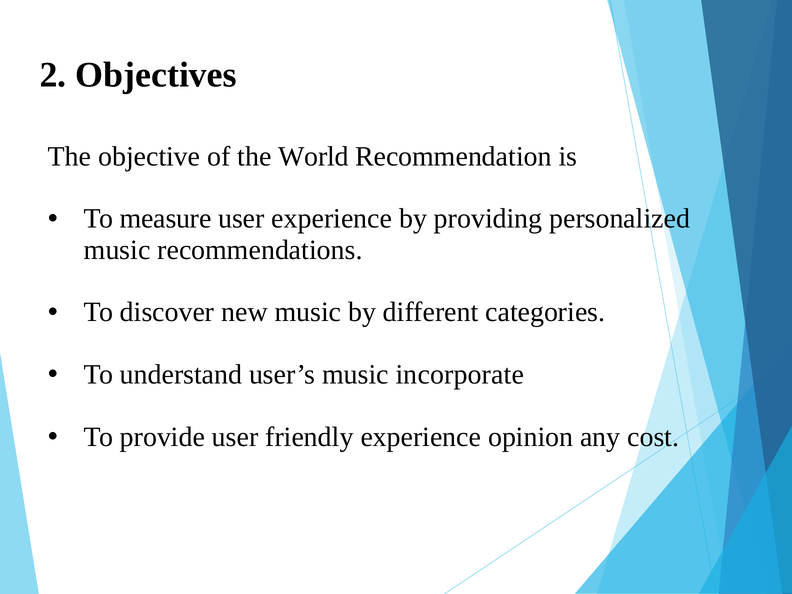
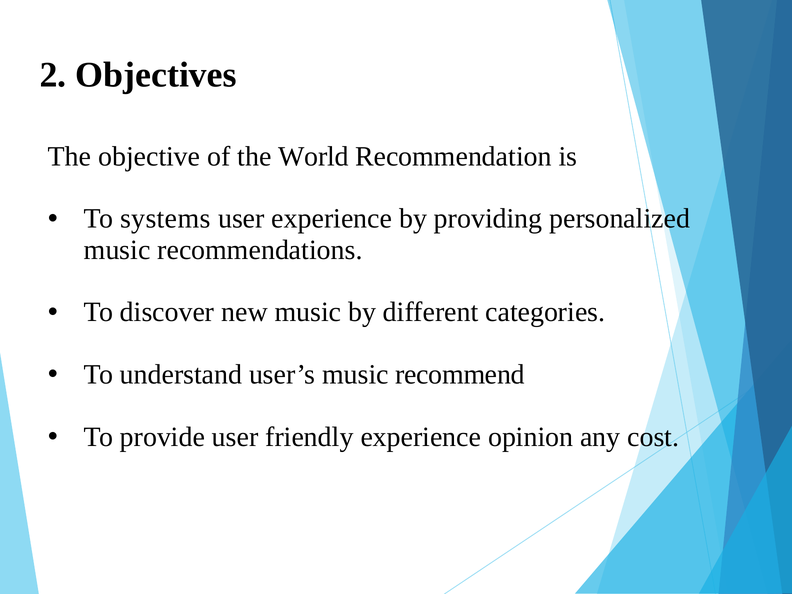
measure: measure -> systems
incorporate: incorporate -> recommend
